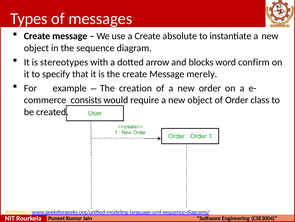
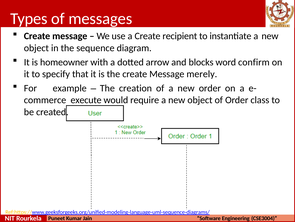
absolute: absolute -> recipient
stereotypes: stereotypes -> homeowner
consists: consists -> execute
